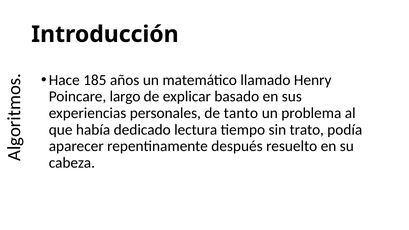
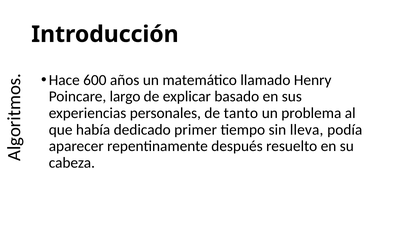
185: 185 -> 600
lectura: lectura -> primer
trato: trato -> lleva
